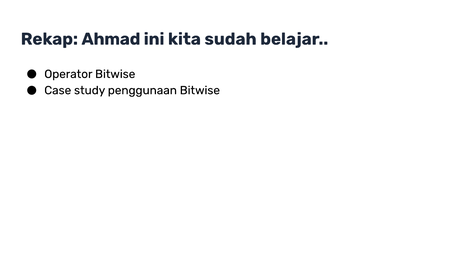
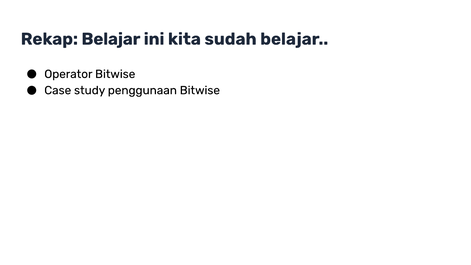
Rekap Ahmad: Ahmad -> Belajar
